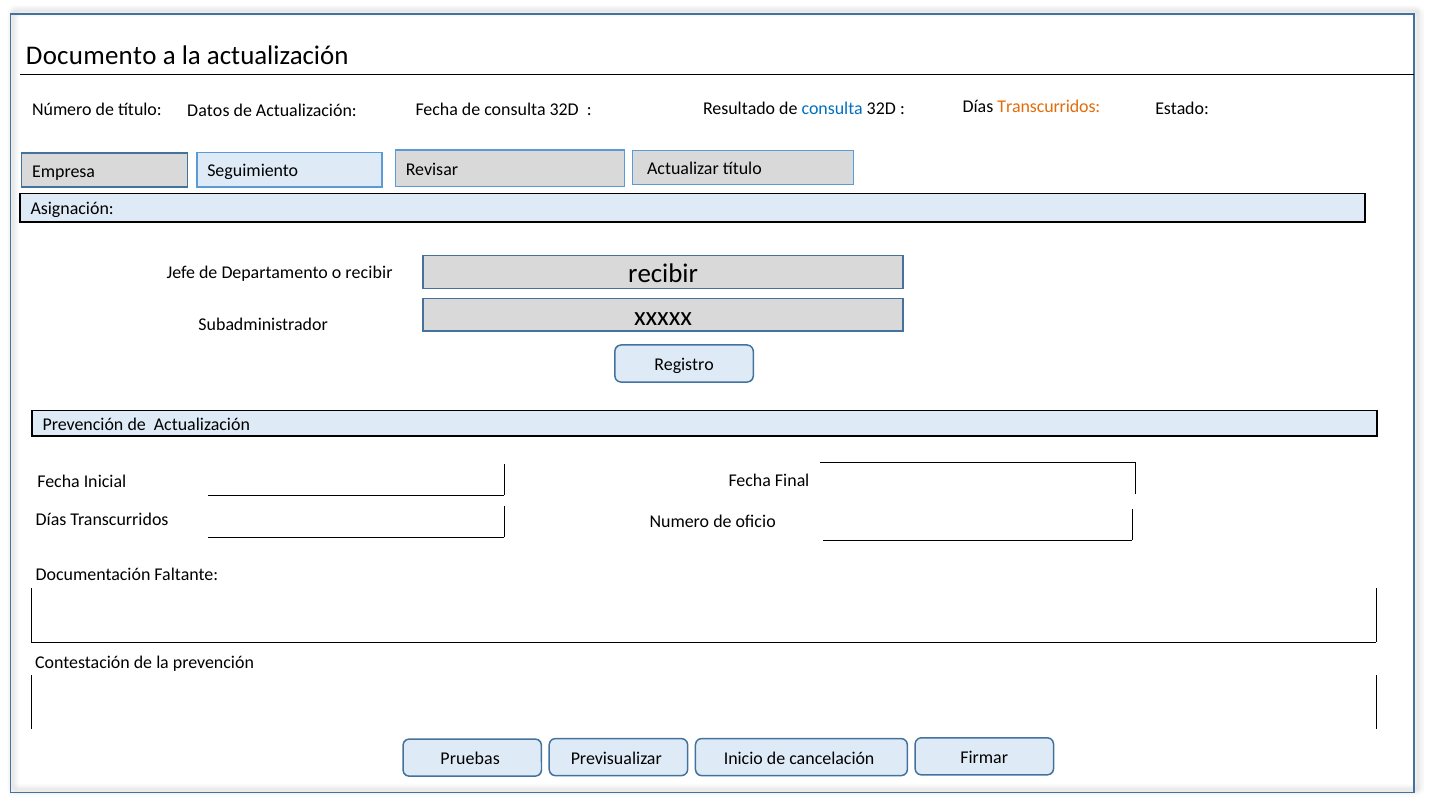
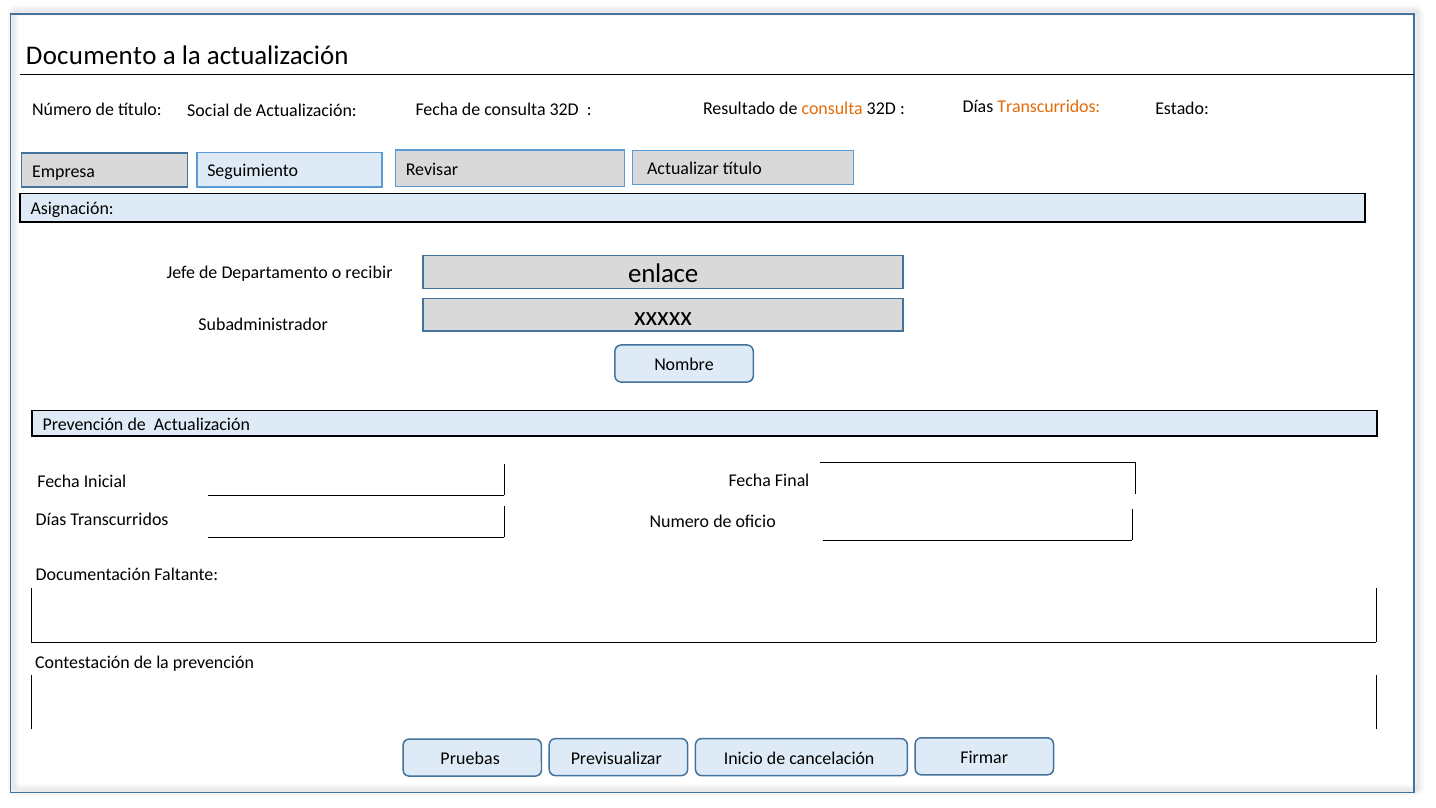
Datos: Datos -> Social
consulta at (832, 109) colour: blue -> orange
recibir at (663, 274): recibir -> enlace
Registro: Registro -> Nombre
